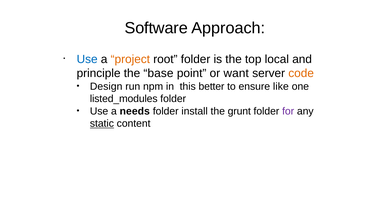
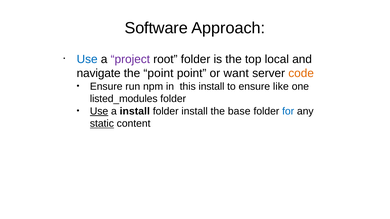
project colour: orange -> purple
principle: principle -> navigate
the base: base -> point
Design at (106, 87): Design -> Ensure
this better: better -> install
Use at (99, 111) underline: none -> present
a needs: needs -> install
grunt: grunt -> base
for colour: purple -> blue
